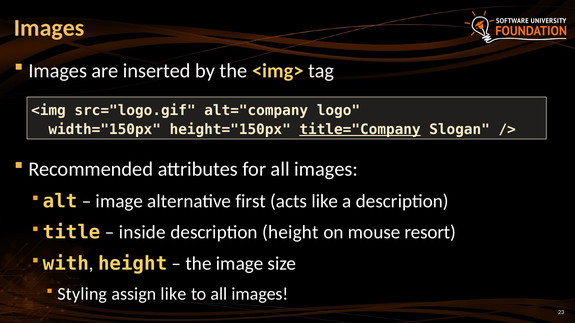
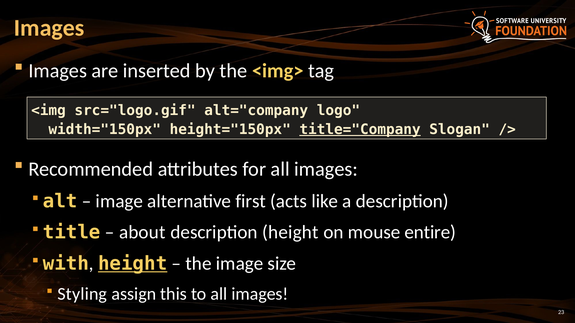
inside: inside -> about
resort: resort -> entire
height at (133, 264) underline: none -> present
assign like: like -> this
